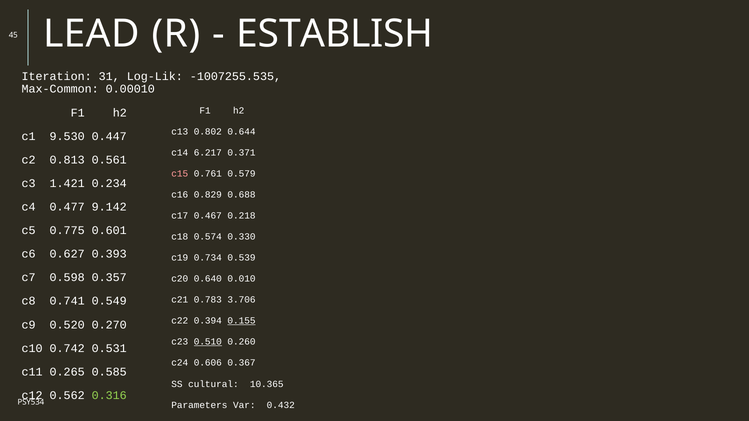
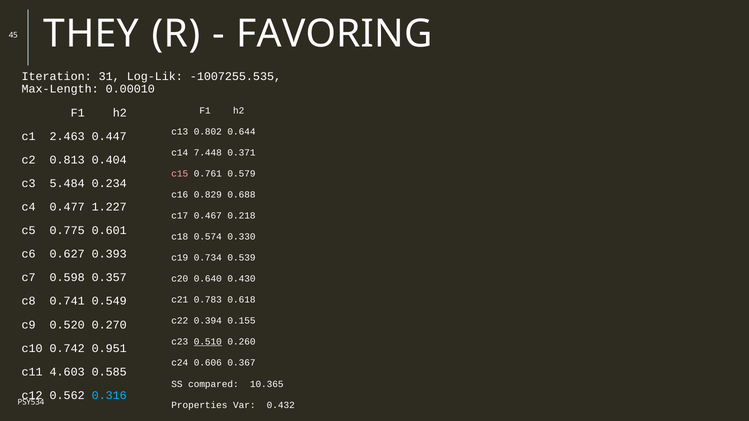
LEAD: LEAD -> THEY
ESTABLISH: ESTABLISH -> FAVORING
Max-Common: Max-Common -> Max-Length
9.530: 9.530 -> 2.463
6.217: 6.217 -> 7.448
0.561: 0.561 -> 0.404
1.421: 1.421 -> 5.484
9.142: 9.142 -> 1.227
0.010: 0.010 -> 0.430
3.706: 3.706 -> 0.618
0.155 underline: present -> none
0.531: 0.531 -> 0.951
0.265: 0.265 -> 4.603
cultural: cultural -> compared
0.316 colour: light green -> light blue
Parameters: Parameters -> Properties
